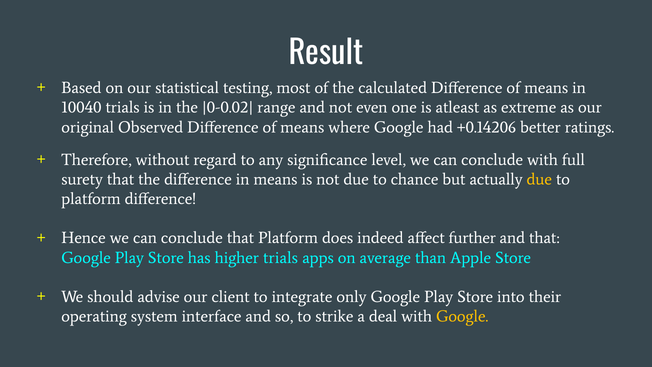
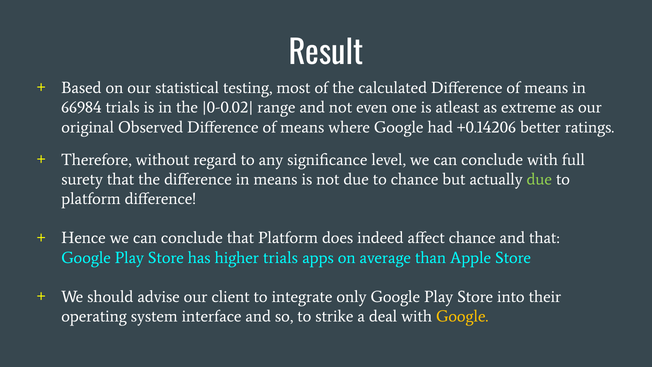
10040: 10040 -> 66984
due at (539, 179) colour: yellow -> light green
affect further: further -> chance
